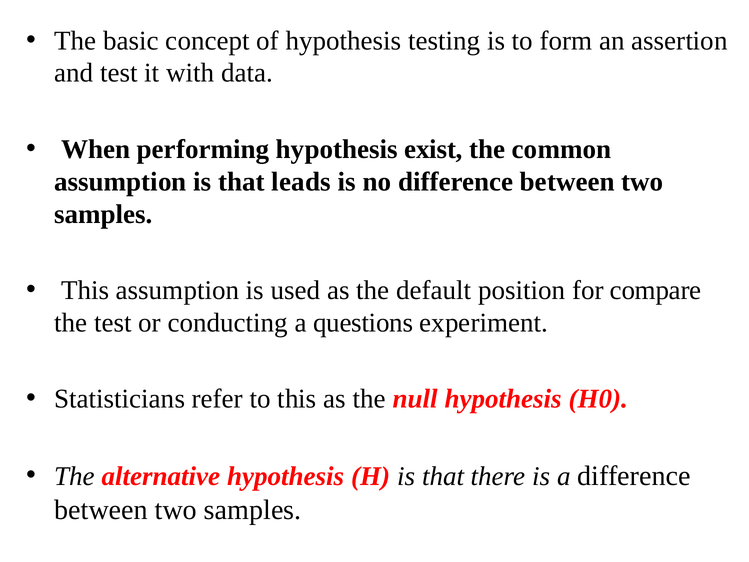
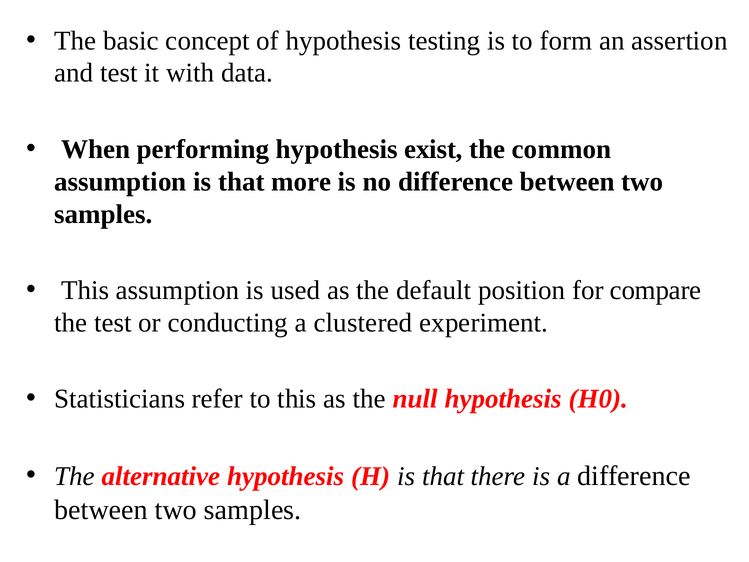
leads: leads -> more
questions: questions -> clustered
